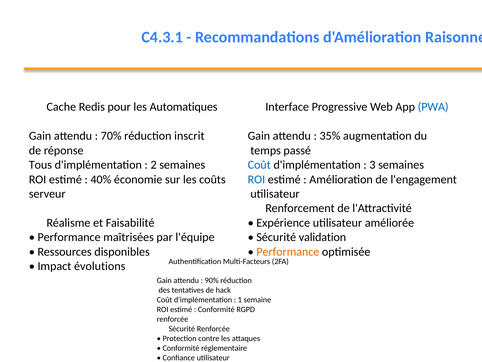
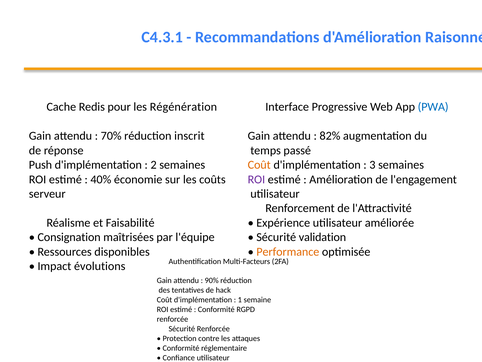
Automatiques: Automatiques -> Régénération
35%: 35% -> 82%
Tous: Tous -> Push
Coût at (259, 165) colour: blue -> orange
ROI at (256, 179) colour: blue -> purple
Performance at (69, 237): Performance -> Consignation
